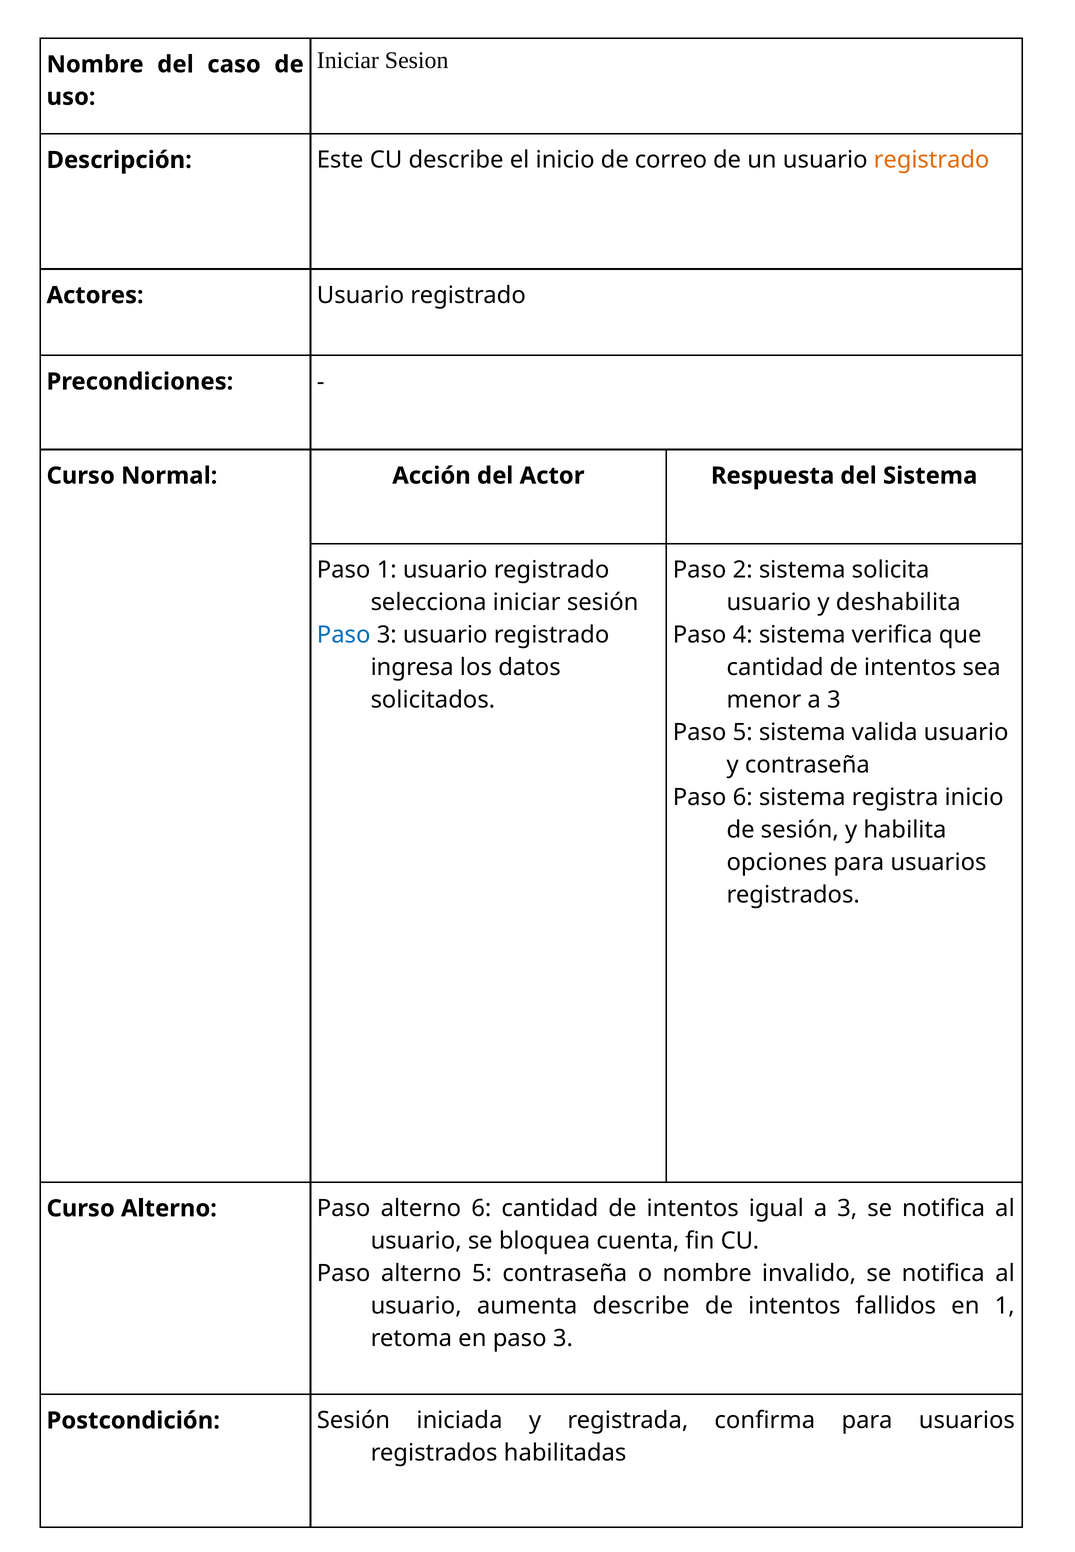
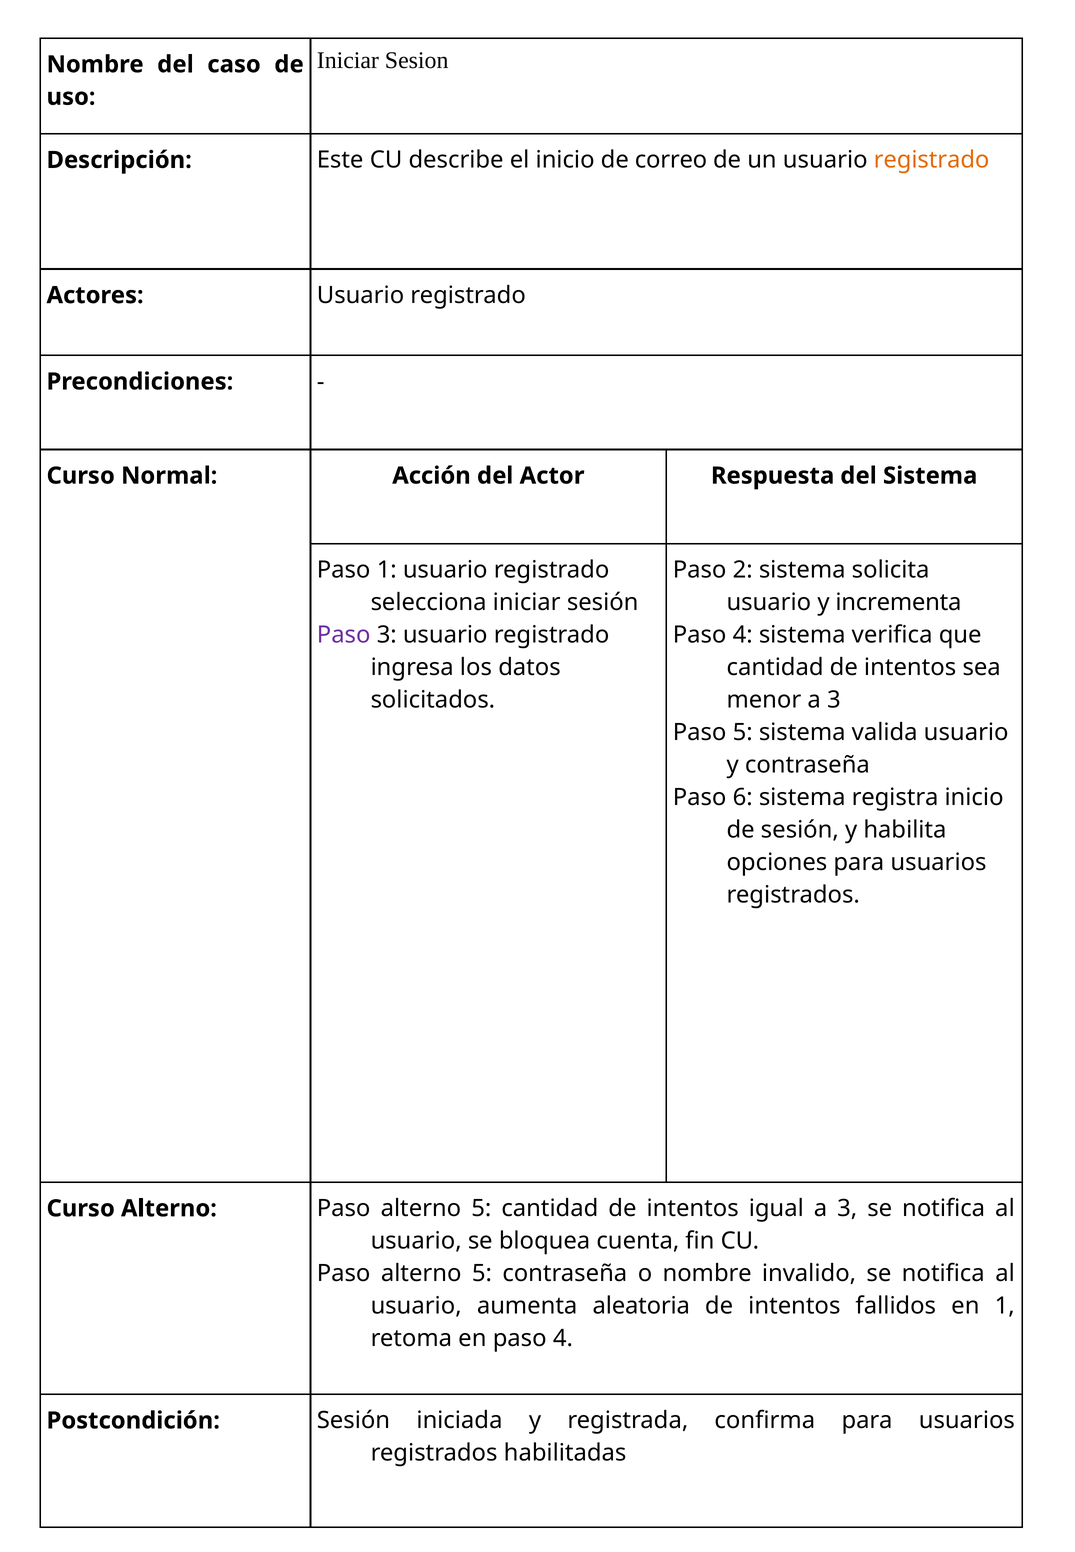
deshabilita: deshabilita -> incrementa
Paso at (344, 635) colour: blue -> purple
Alterno Paso alterno 6: 6 -> 5
aumenta describe: describe -> aleatoria
en paso 3: 3 -> 4
